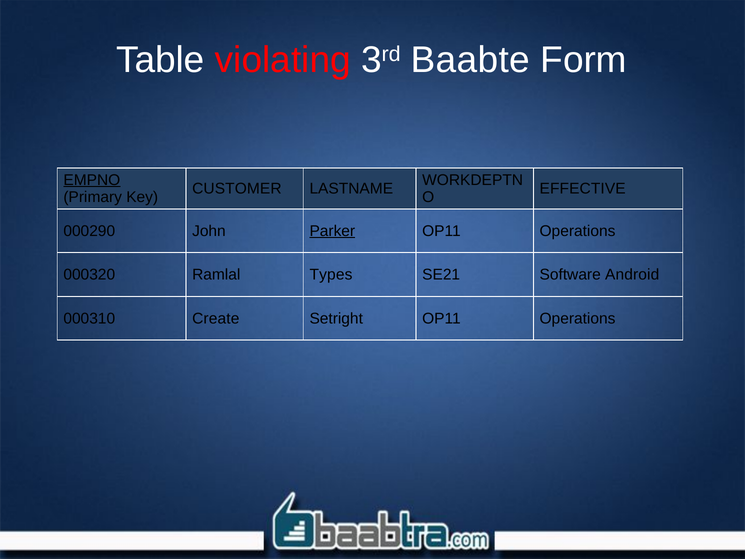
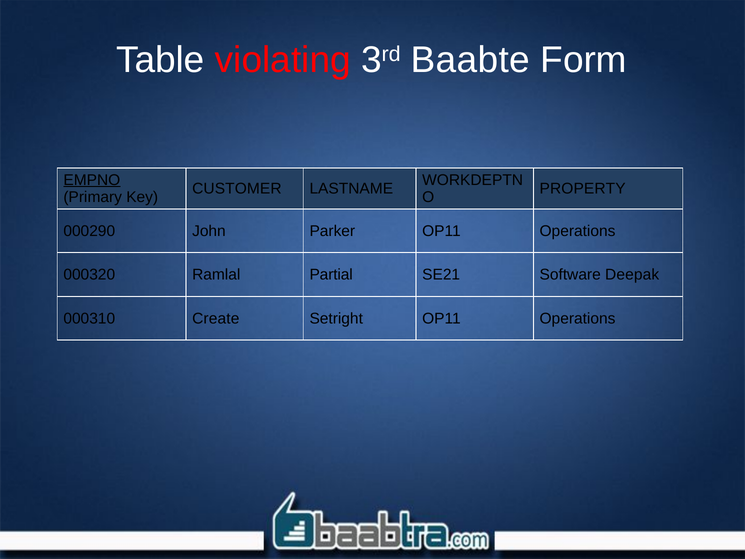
EFFECTIVE: EFFECTIVE -> PROPERTY
Parker underline: present -> none
Types: Types -> Partial
Android: Android -> Deepak
